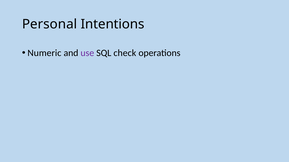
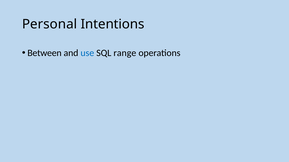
Numeric: Numeric -> Between
use colour: purple -> blue
check: check -> range
